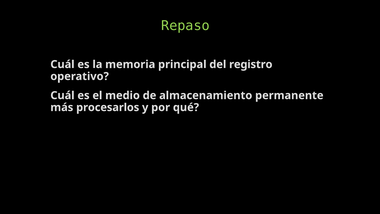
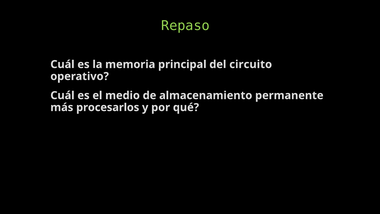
registro: registro -> circuito
